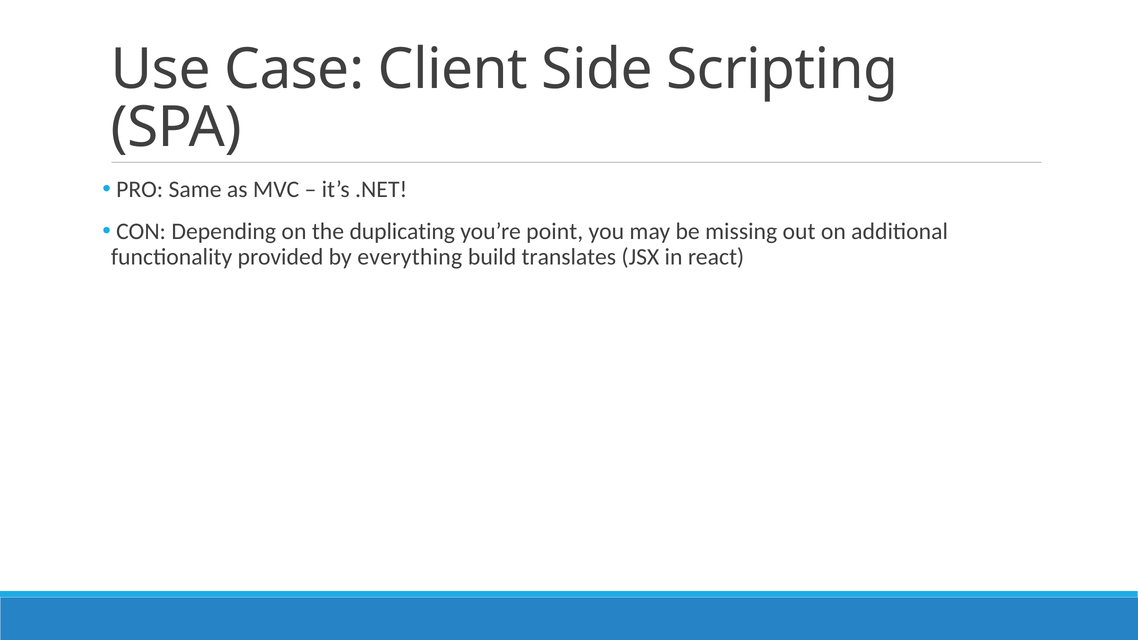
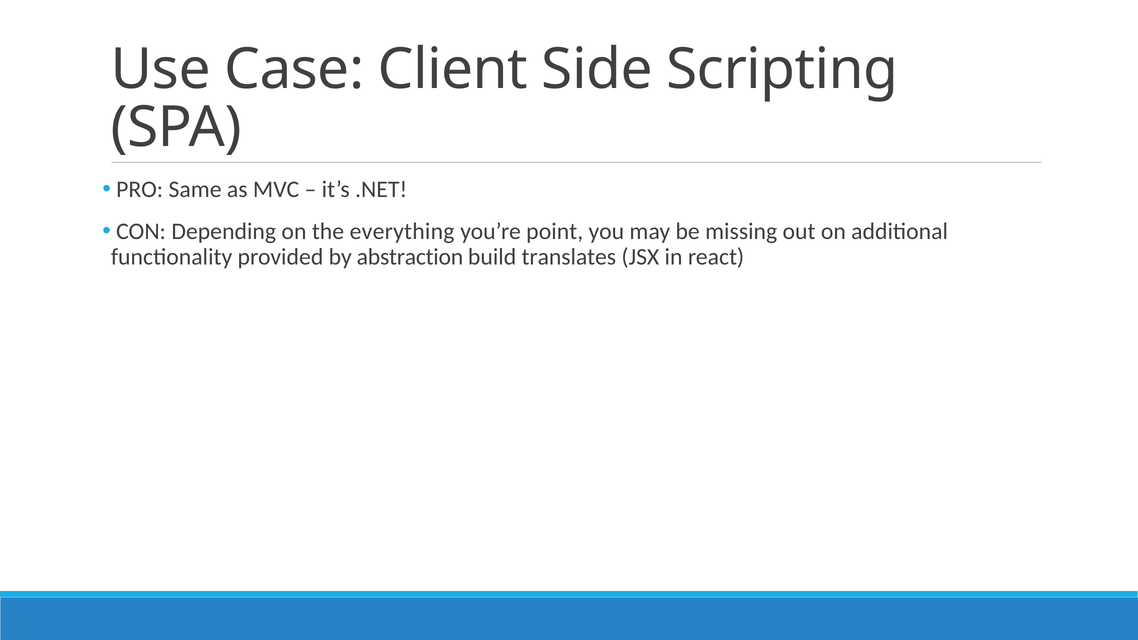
duplicating: duplicating -> everything
everything: everything -> abstraction
